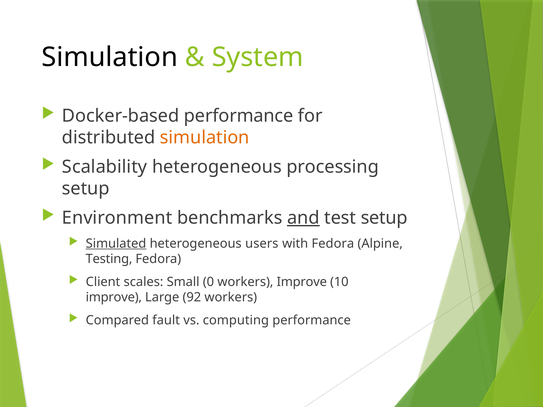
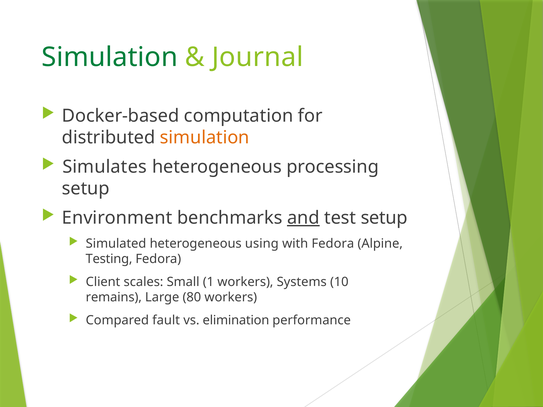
Simulation at (110, 57) colour: black -> green
System: System -> Journal
Docker-based performance: performance -> computation
Scalability: Scalability -> Simulates
Simulated underline: present -> none
users: users -> using
0: 0 -> 1
workers Improve: Improve -> Systems
improve at (114, 297): improve -> remains
92: 92 -> 80
computing: computing -> elimination
